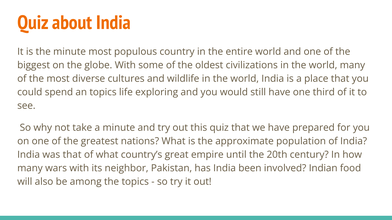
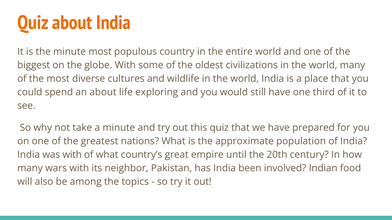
an topics: topics -> about
was that: that -> with
